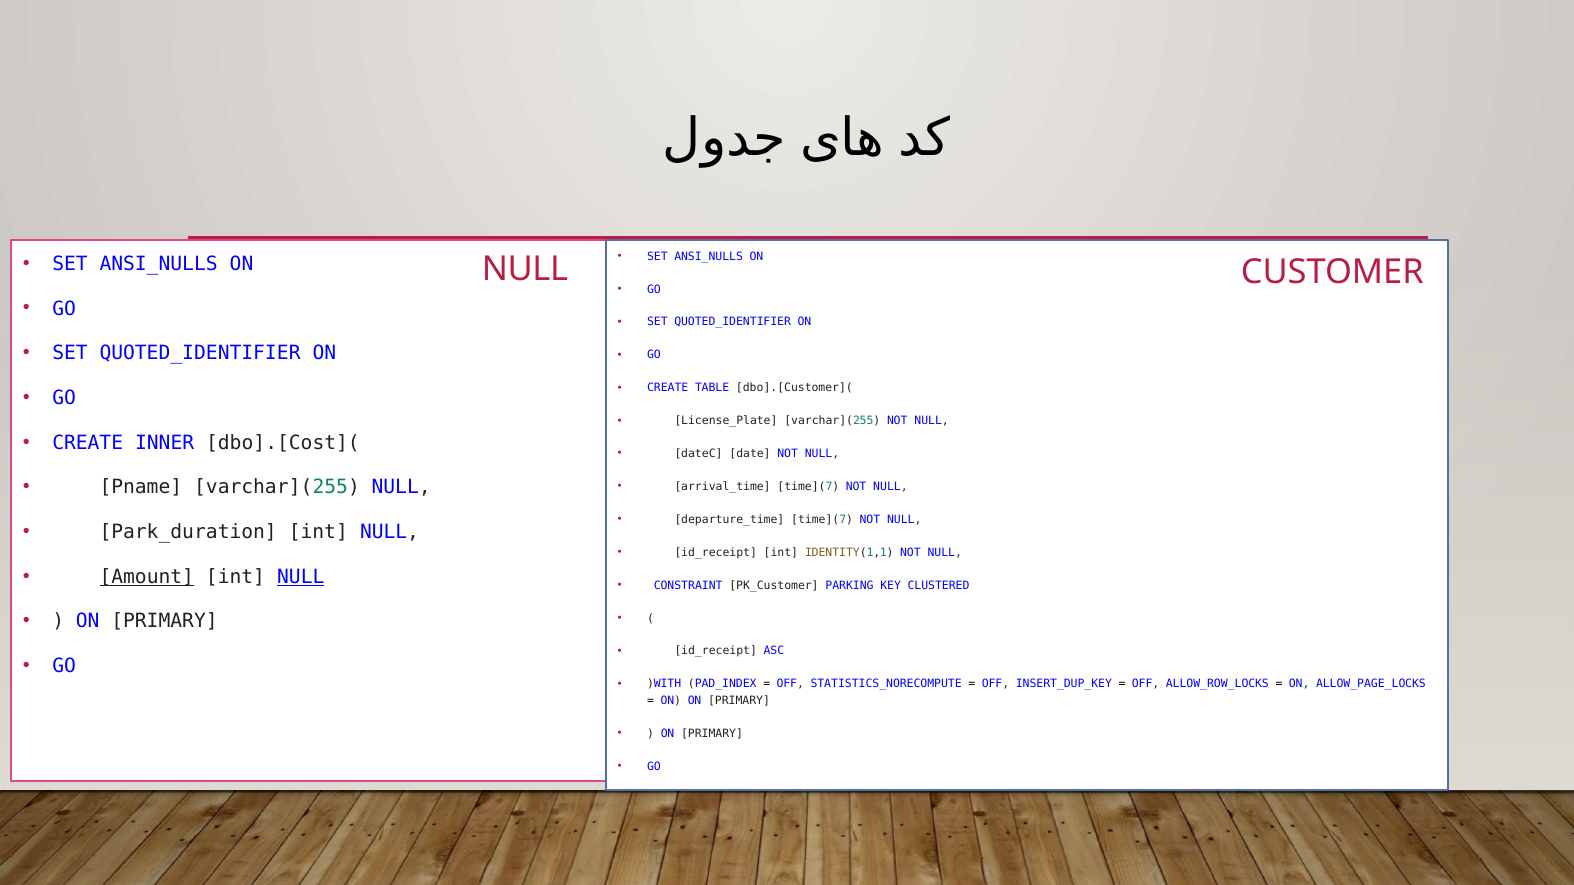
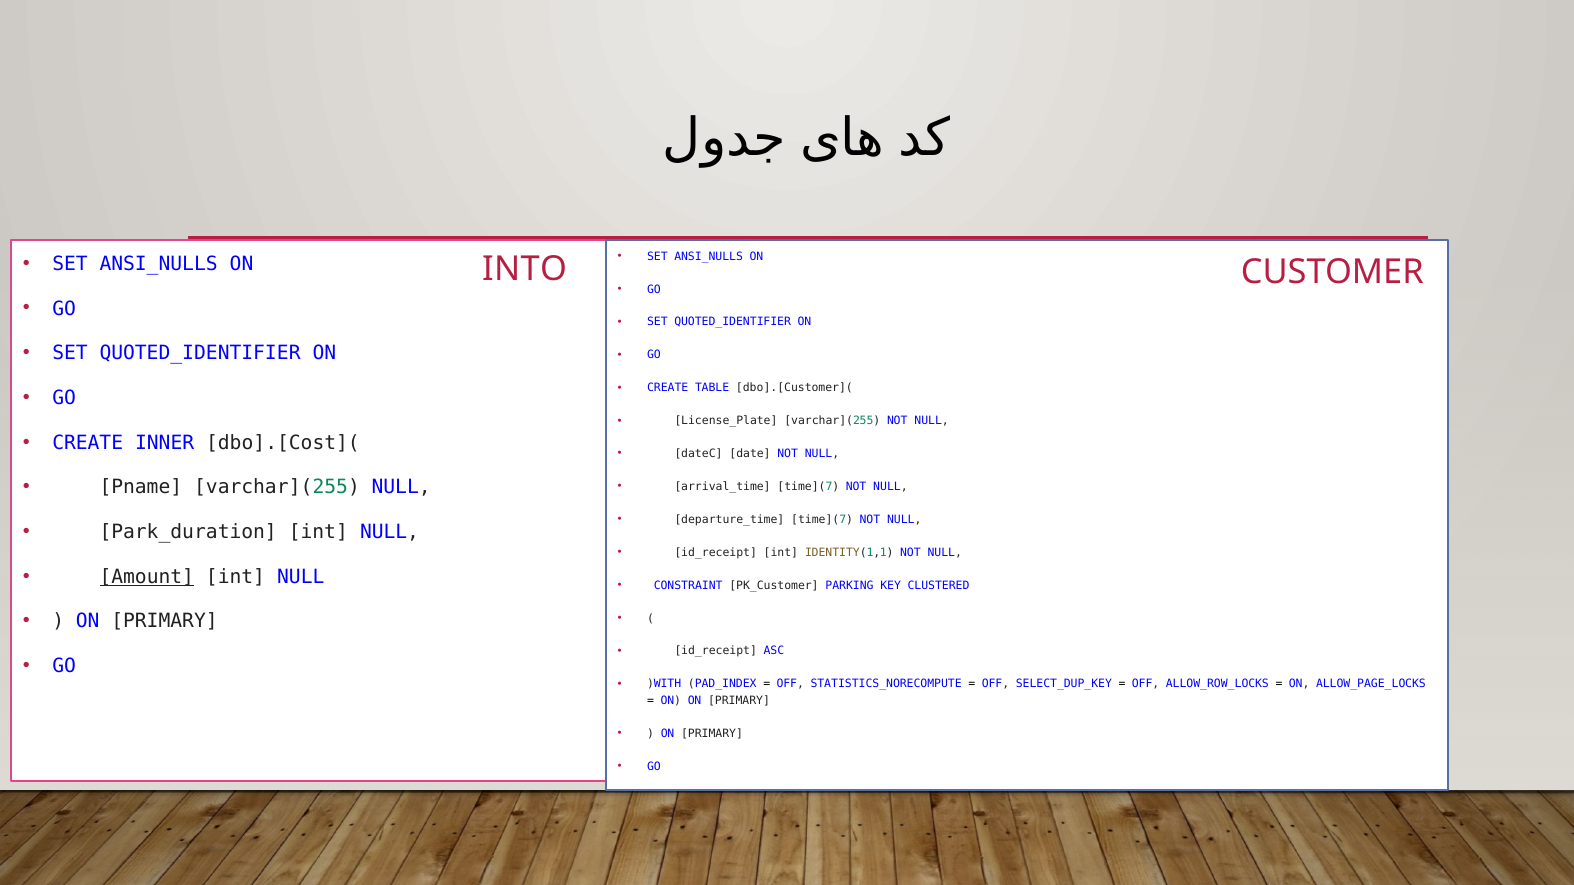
NULL at (525, 269): NULL -> INTO
NULL at (301, 577) underline: present -> none
INSERT_DUP_KEY: INSERT_DUP_KEY -> SELECT_DUP_KEY
